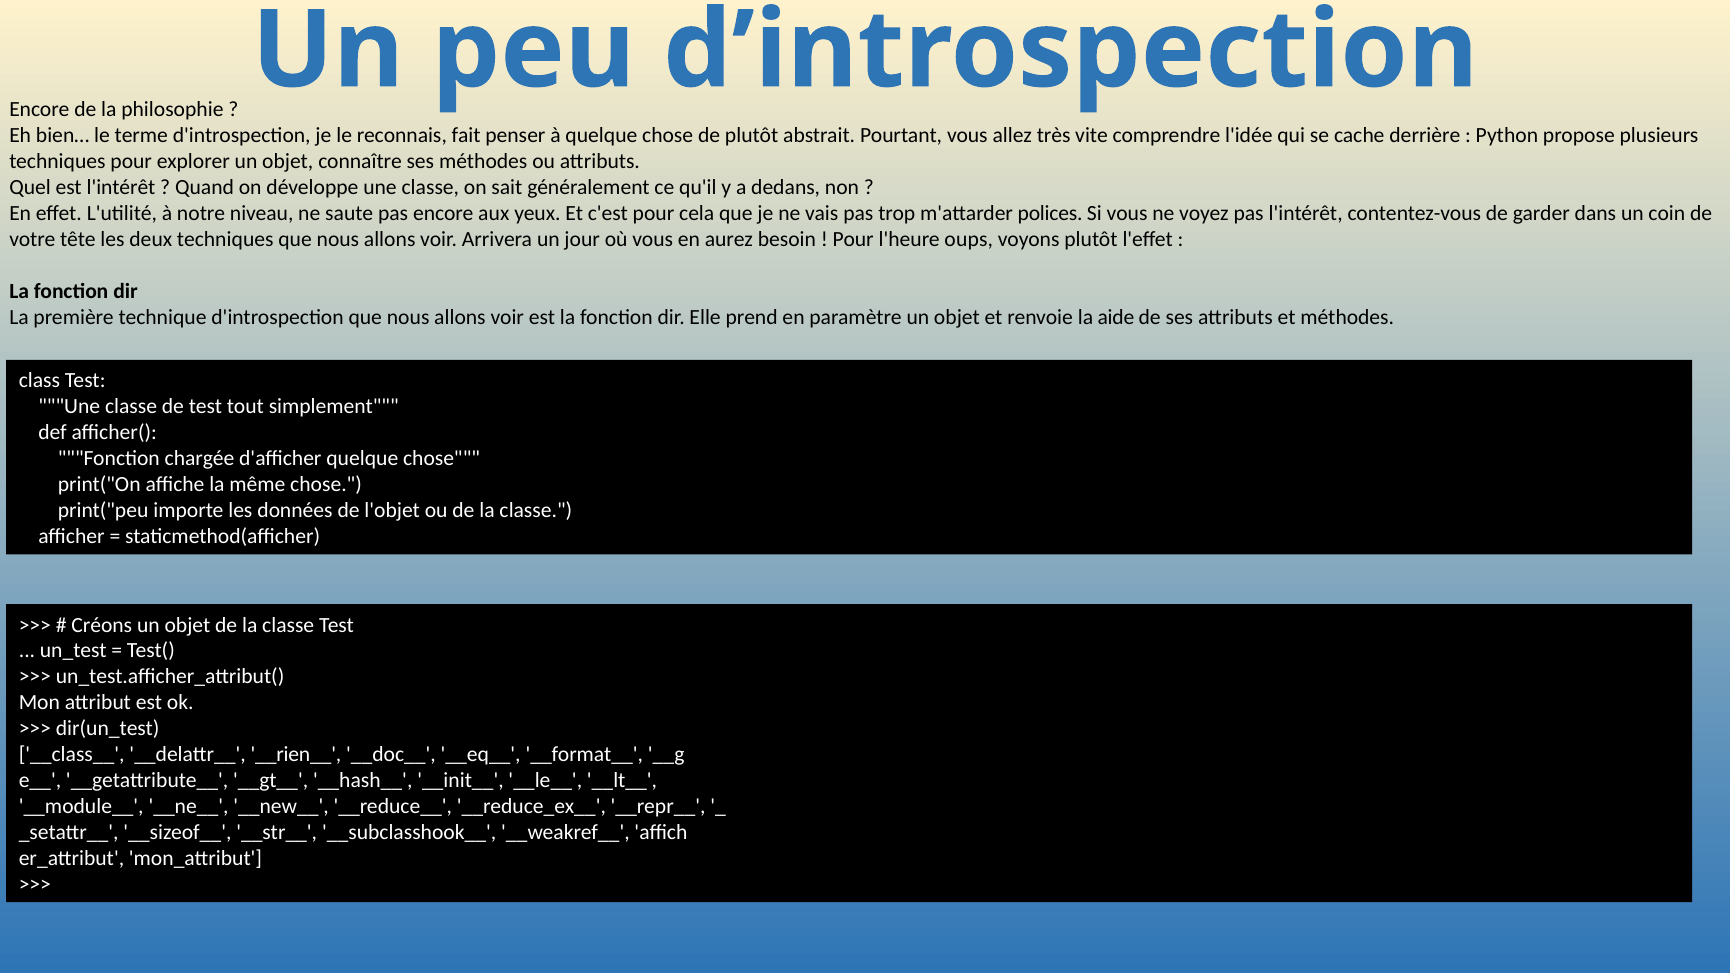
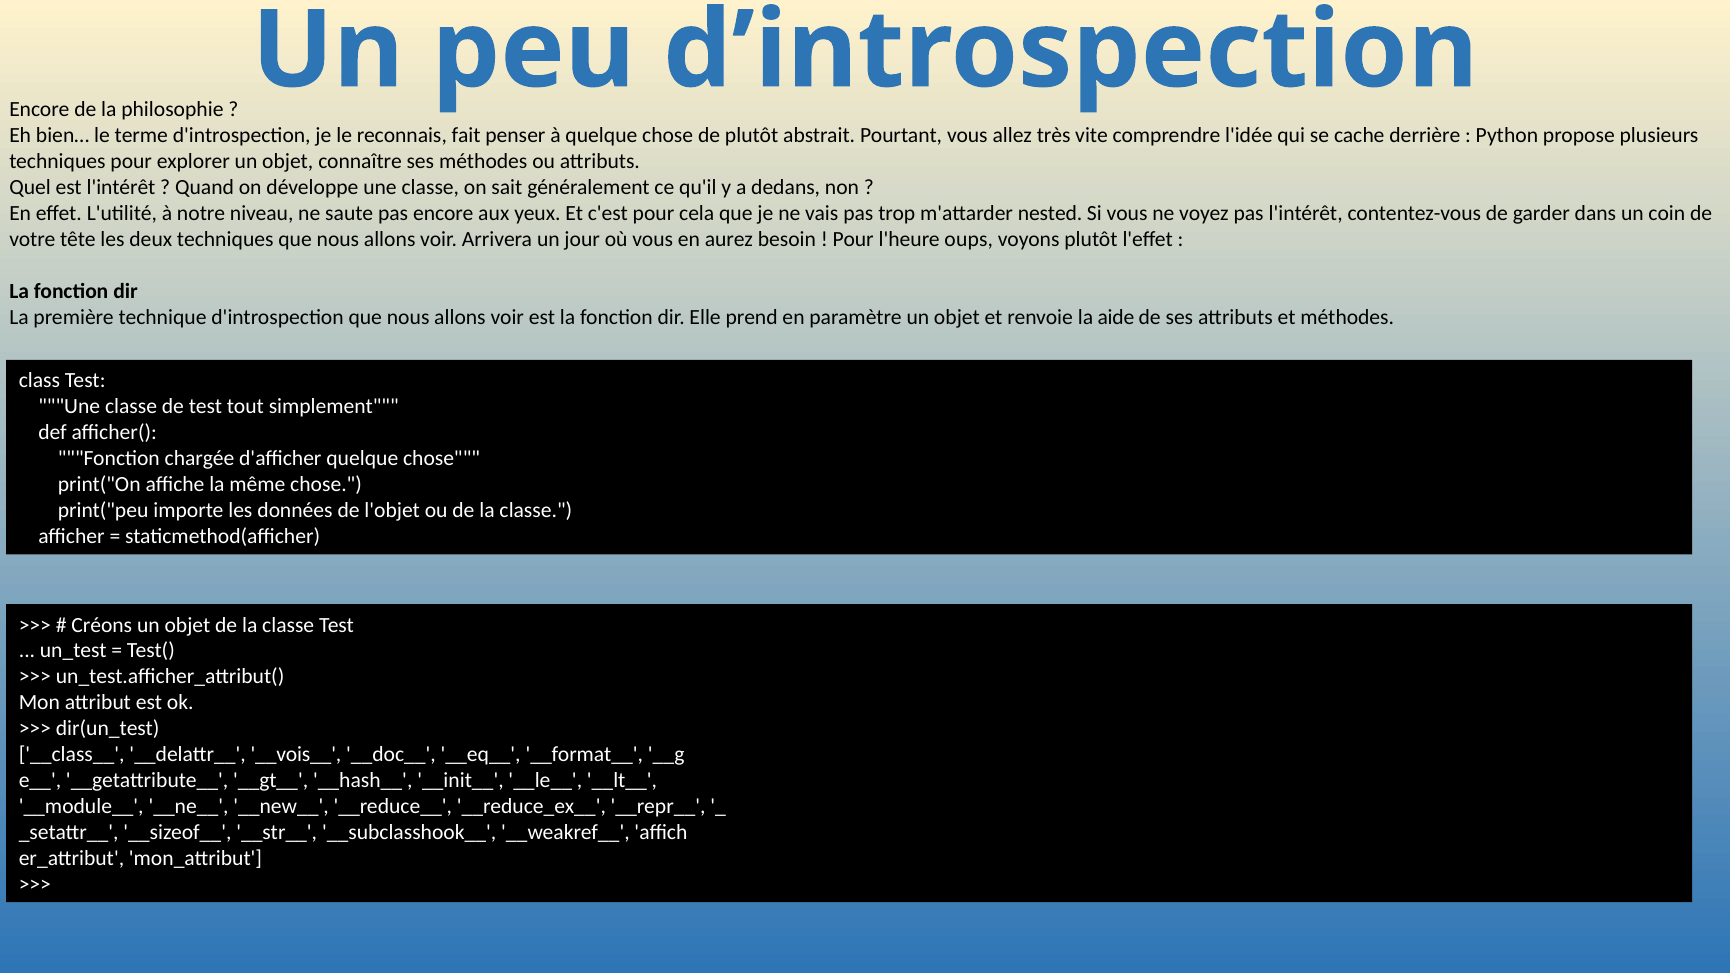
polices: polices -> nested
__rien__: __rien__ -> __vois__
